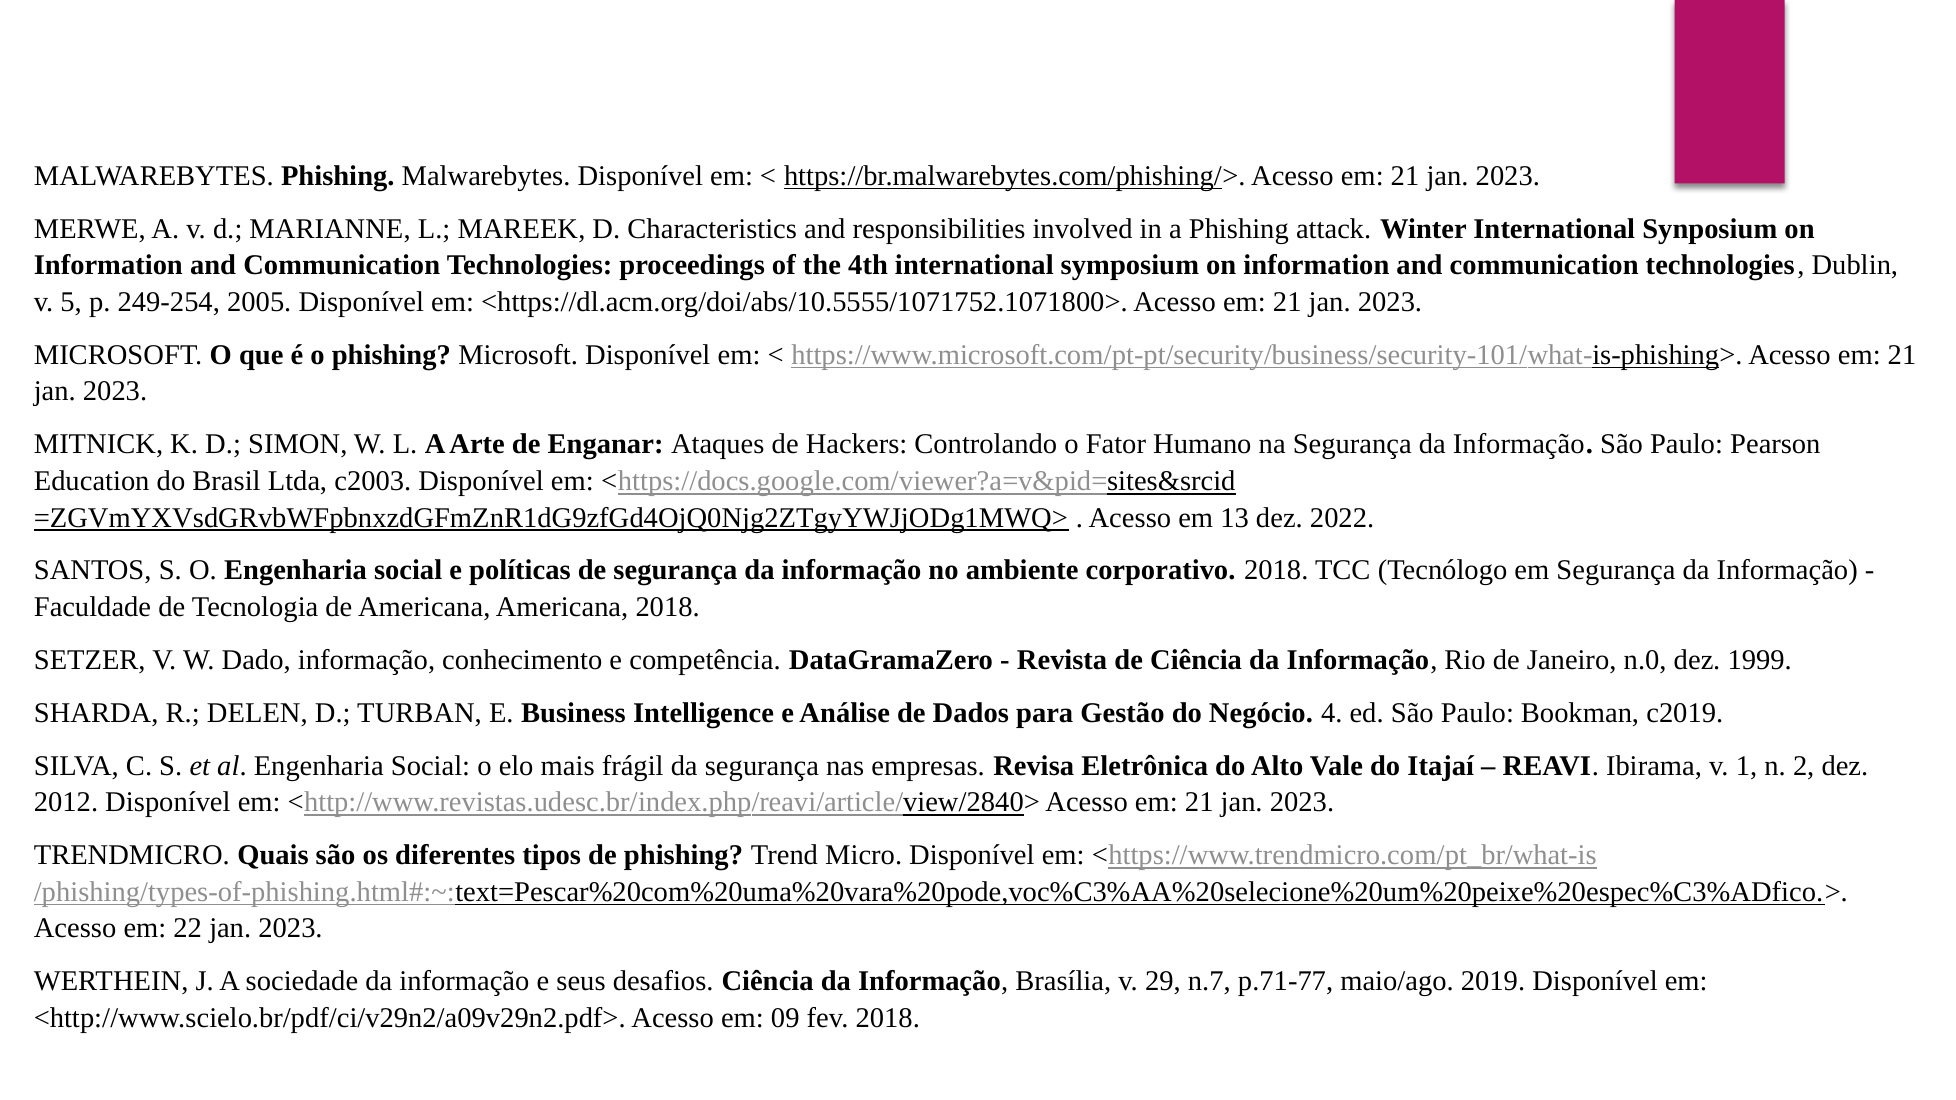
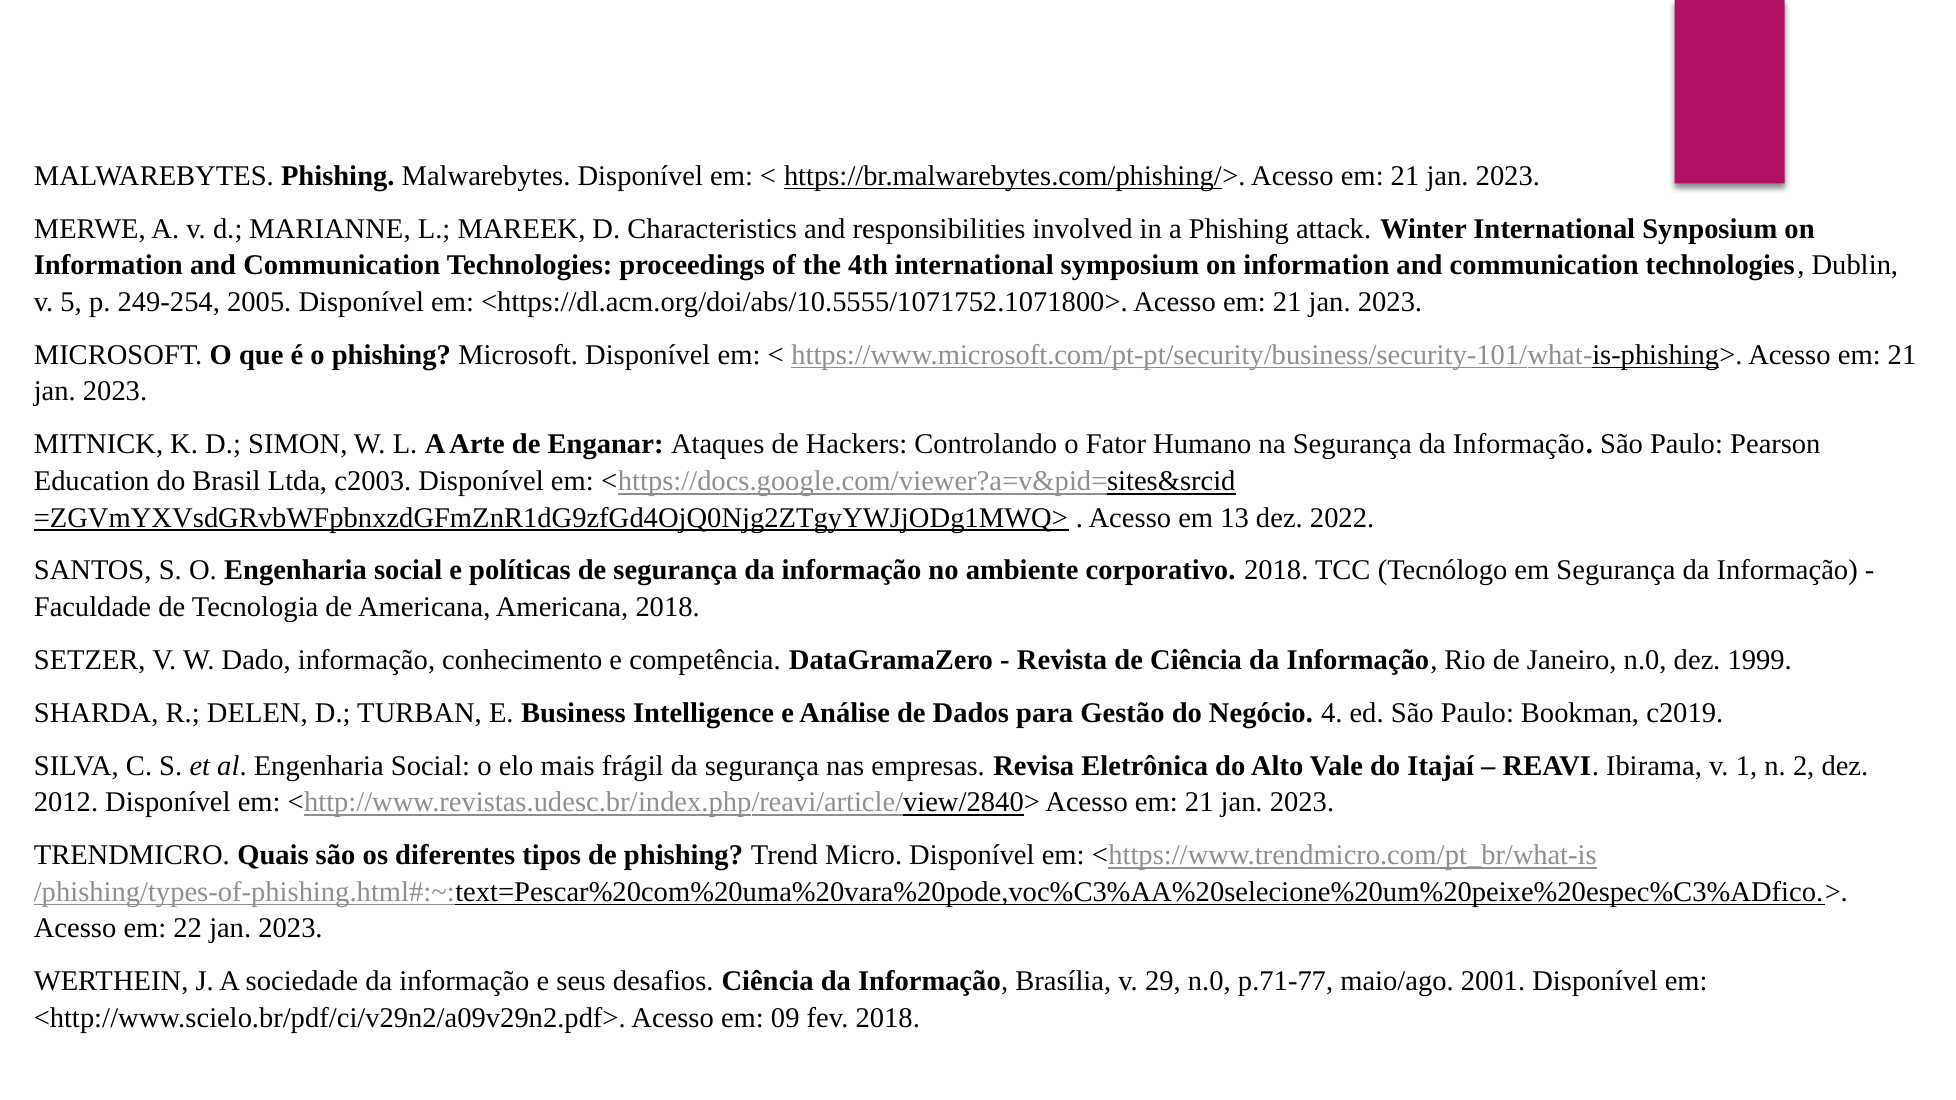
29 n.7: n.7 -> n.0
2019: 2019 -> 2001
